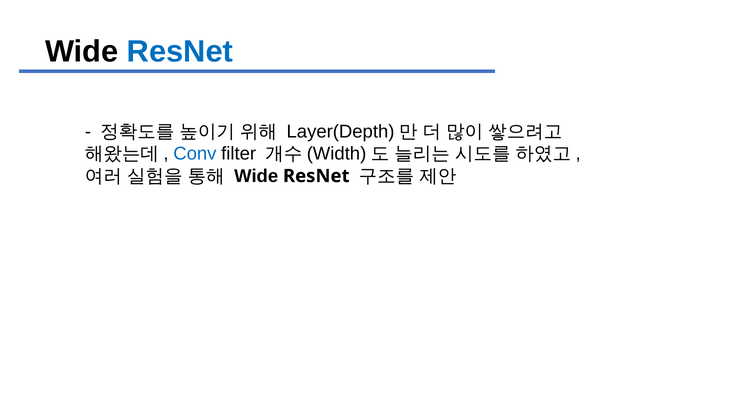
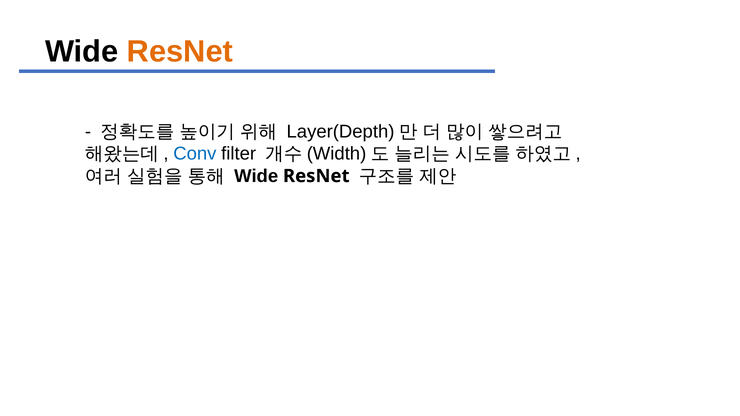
ResNet at (180, 52) colour: blue -> orange
